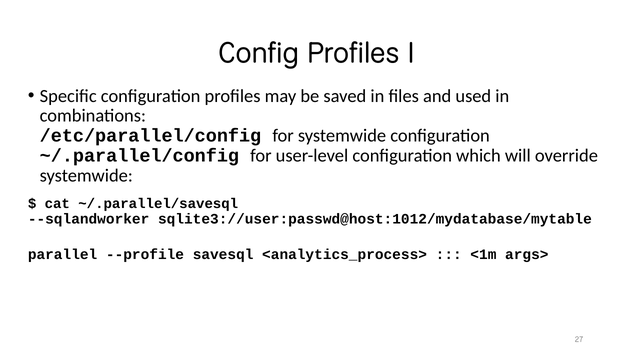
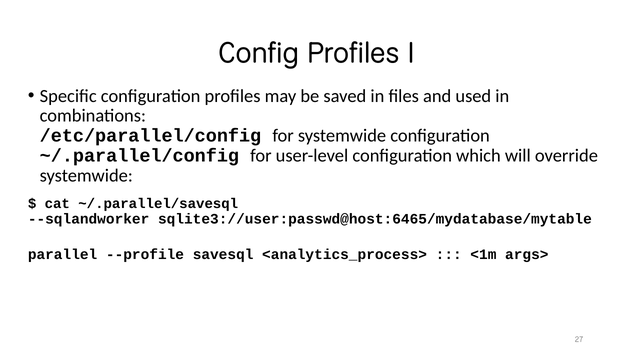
sqlite3://user:passwd@host:1012/mydatabase/mytable: sqlite3://user:passwd@host:1012/mydatabase/mytable -> sqlite3://user:passwd@host:6465/mydatabase/mytable
